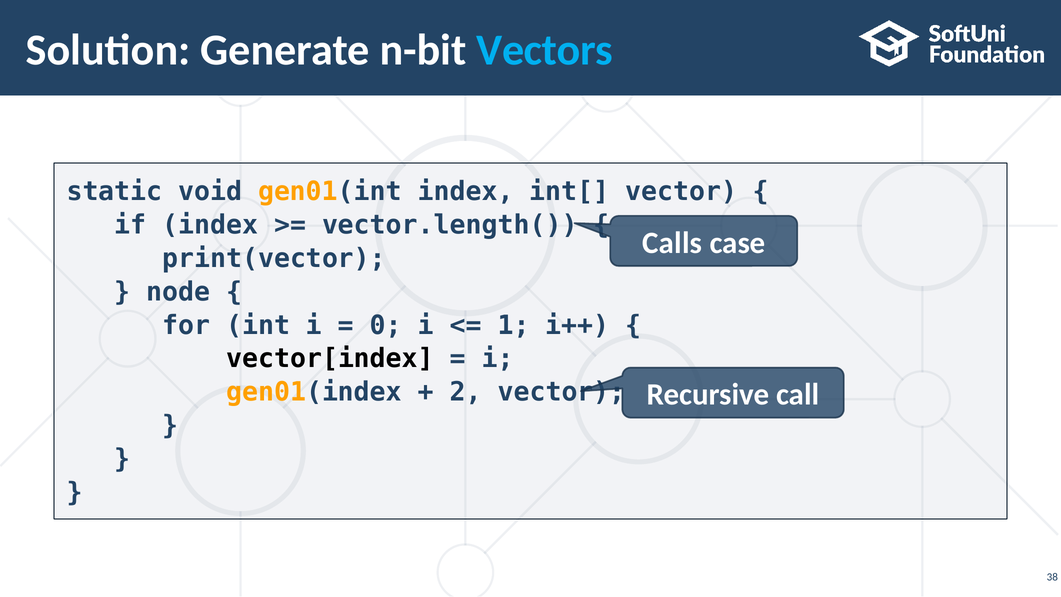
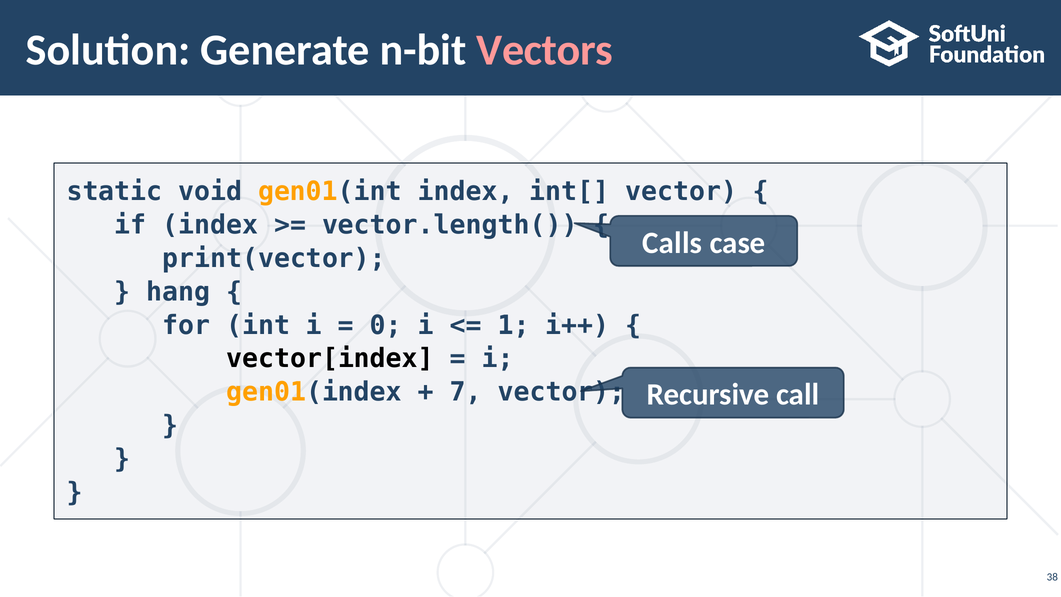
Vectors colour: light blue -> pink
node: node -> hang
2: 2 -> 7
